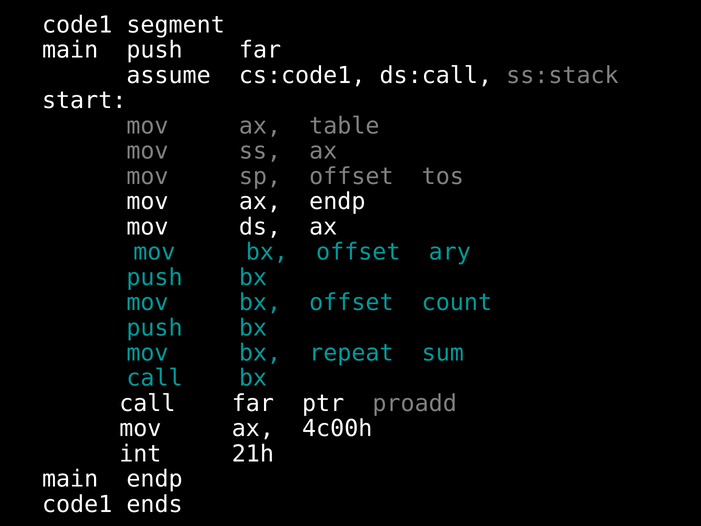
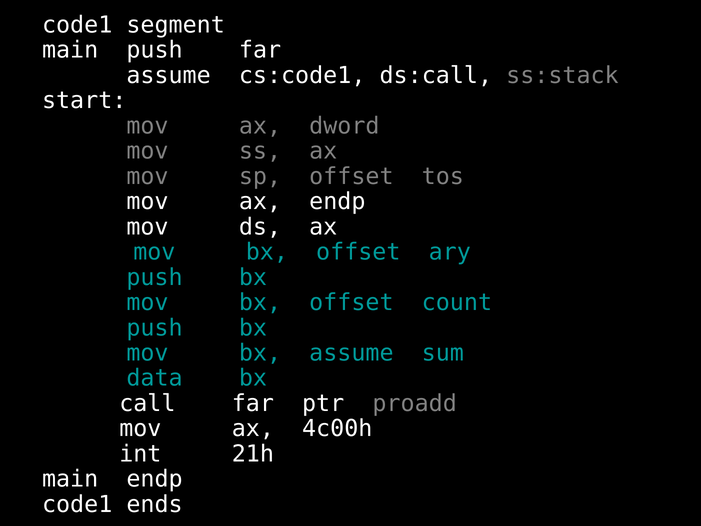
table: table -> dword
bx repeat: repeat -> assume
call at (155, 378): call -> data
